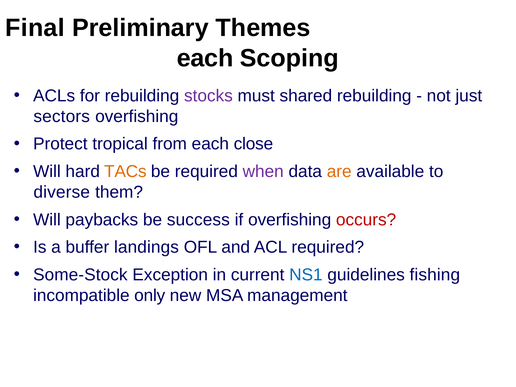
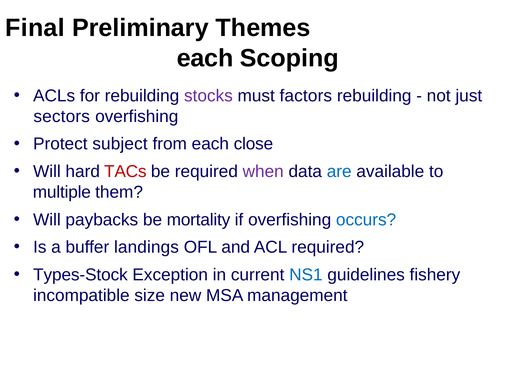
shared: shared -> factors
tropical: tropical -> subject
TACs colour: orange -> red
are colour: orange -> blue
diverse: diverse -> multiple
success: success -> mortality
occurs colour: red -> blue
Some-Stock: Some-Stock -> Types-Stock
fishing: fishing -> fishery
only: only -> size
